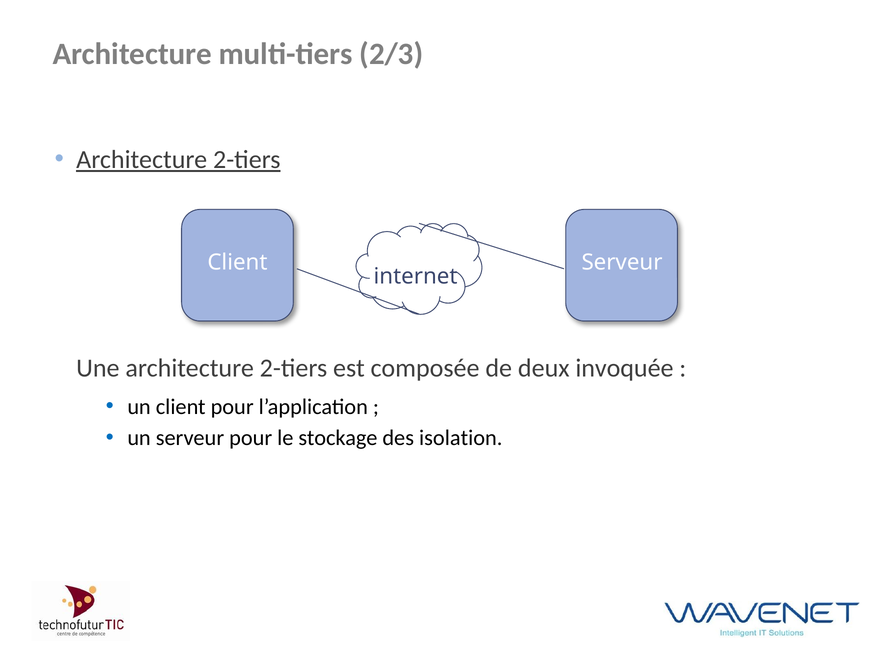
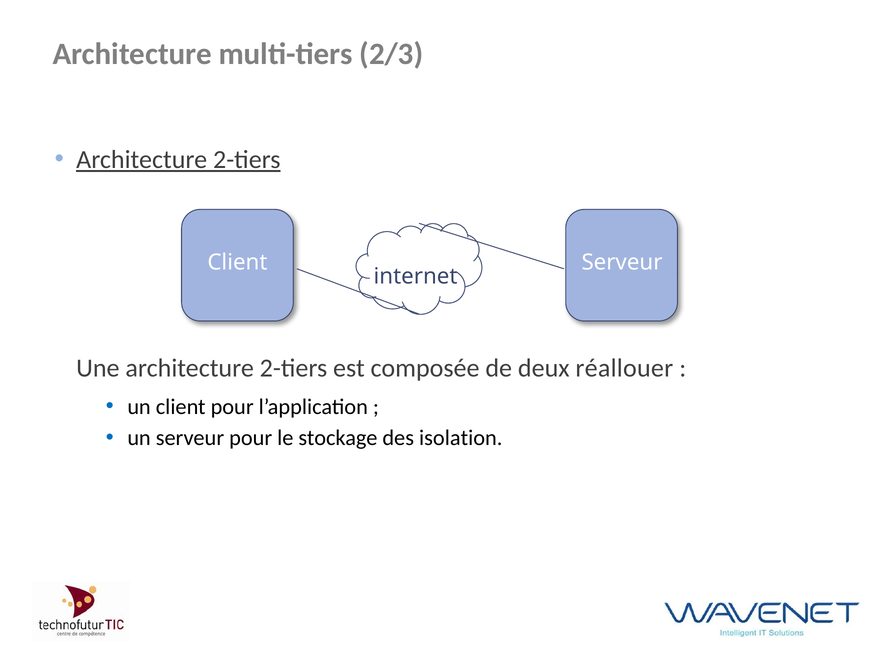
invoquée: invoquée -> réallouer
